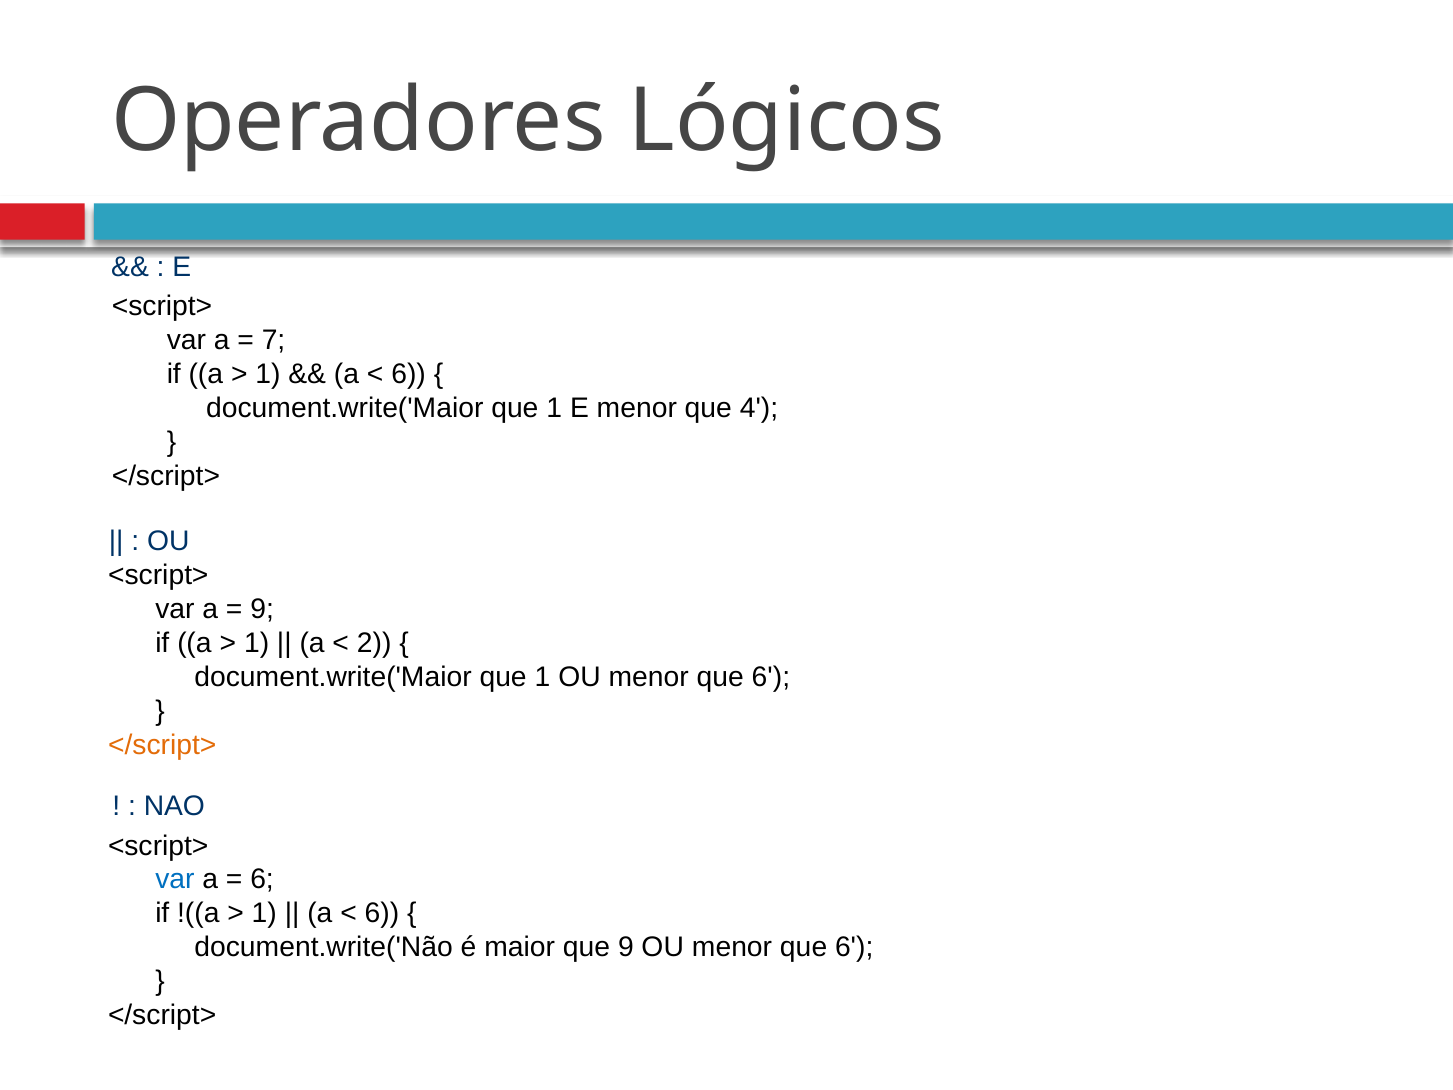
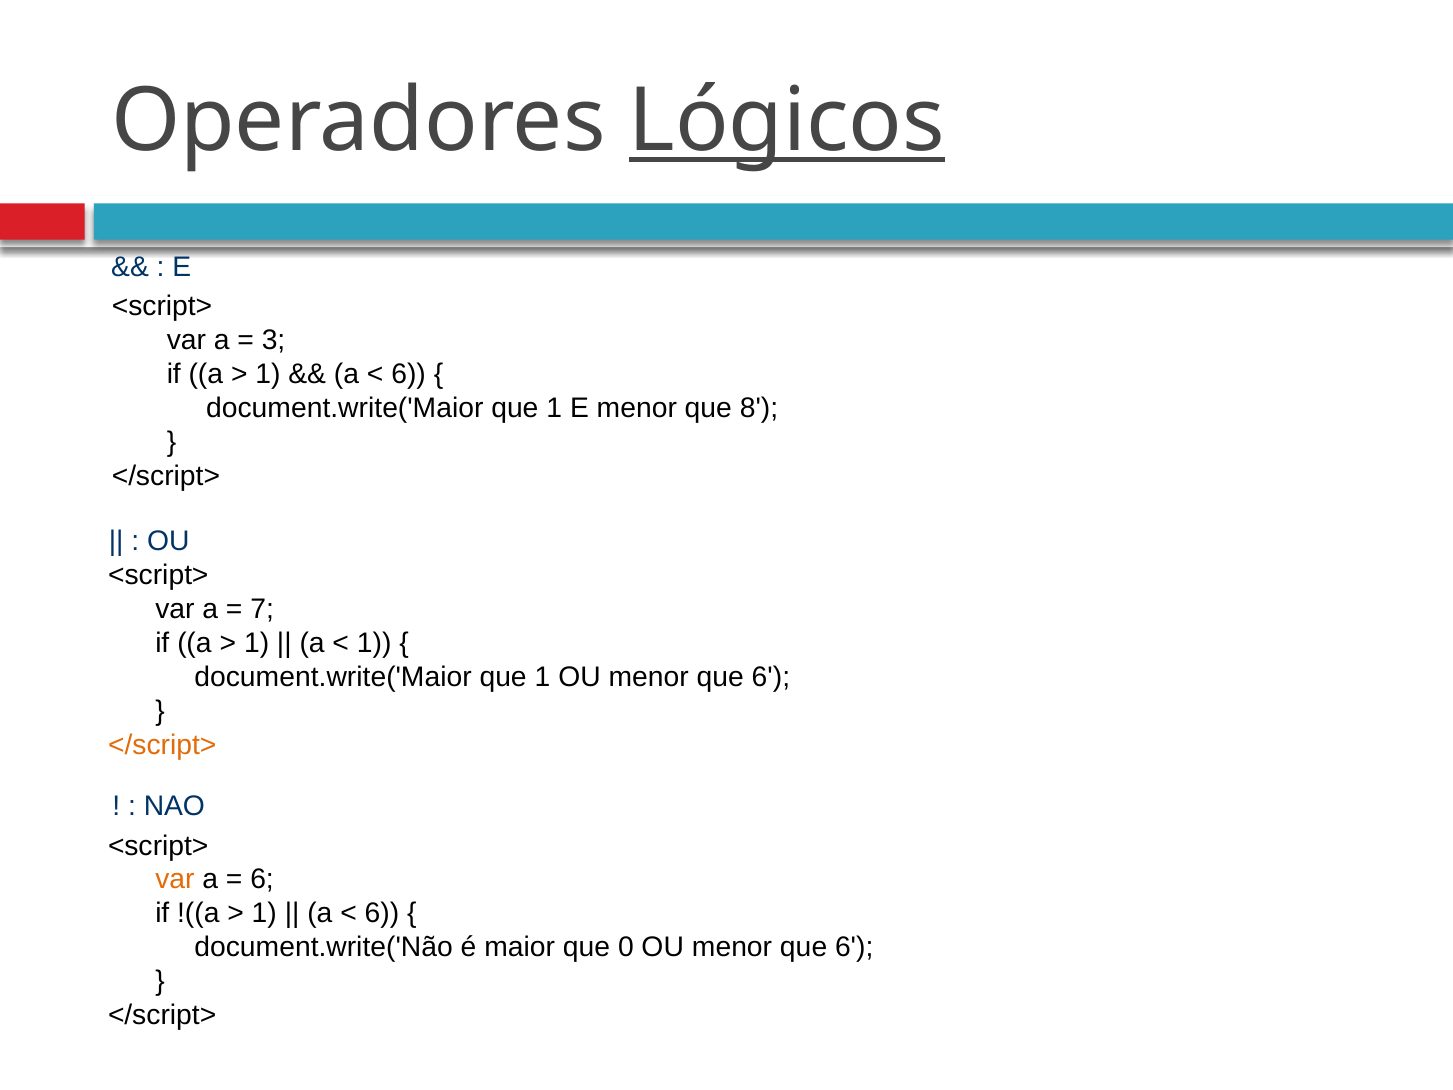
Lógicos underline: none -> present
7: 7 -> 3
4: 4 -> 8
9 at (262, 609): 9 -> 7
2 at (374, 643): 2 -> 1
var at (175, 879) colour: blue -> orange
que 9: 9 -> 0
